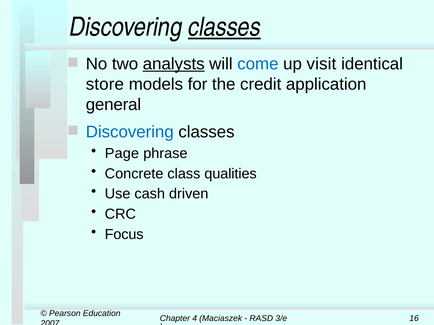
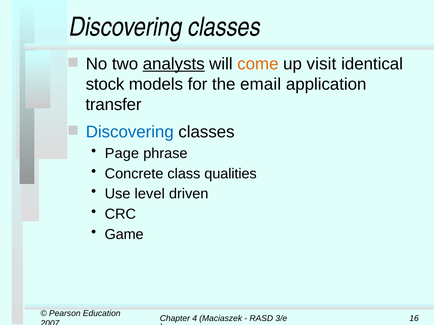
classes at (224, 27) underline: present -> none
come colour: blue -> orange
store: store -> stock
credit: credit -> email
general: general -> transfer
cash: cash -> level
Focus: Focus -> Game
